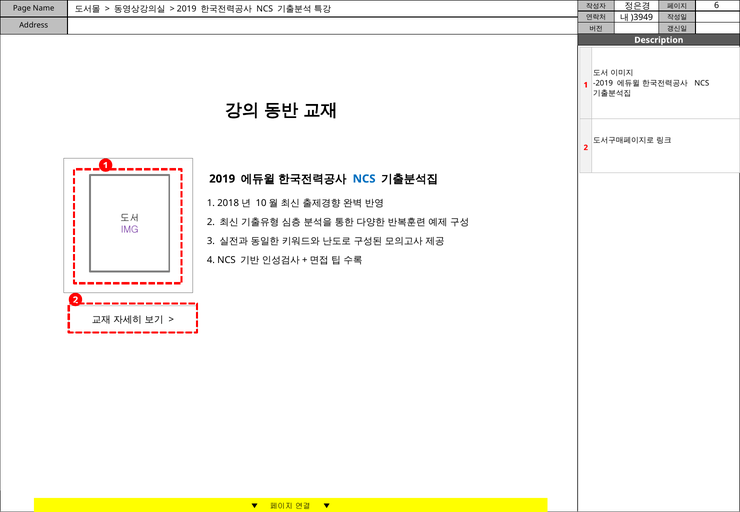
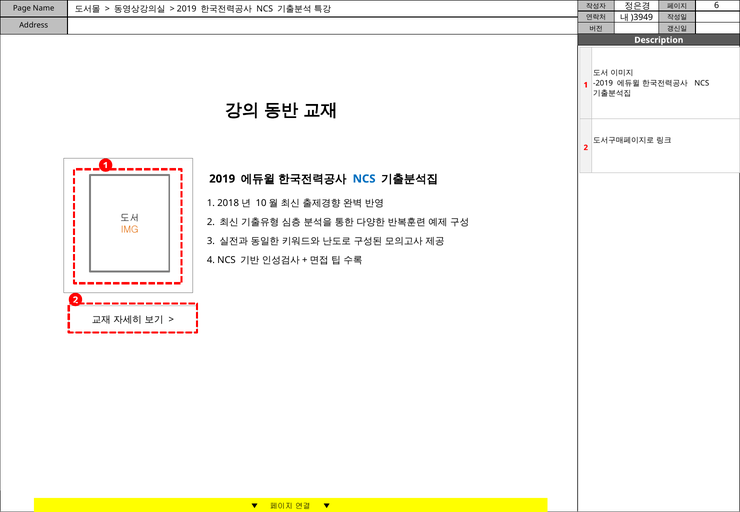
IMG colour: purple -> orange
